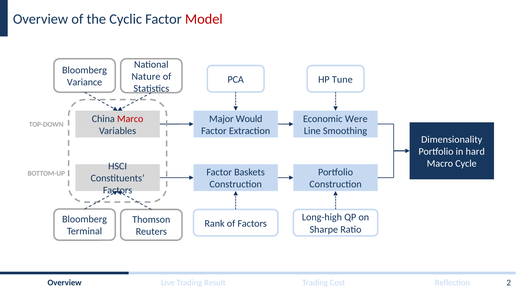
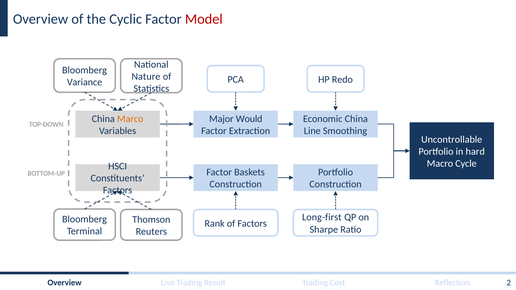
Tune: Tune -> Redo
Marco colour: red -> orange
Economic Were: Were -> China
Dimensionality: Dimensionality -> Uncontrollable
Long-high: Long-high -> Long-first
